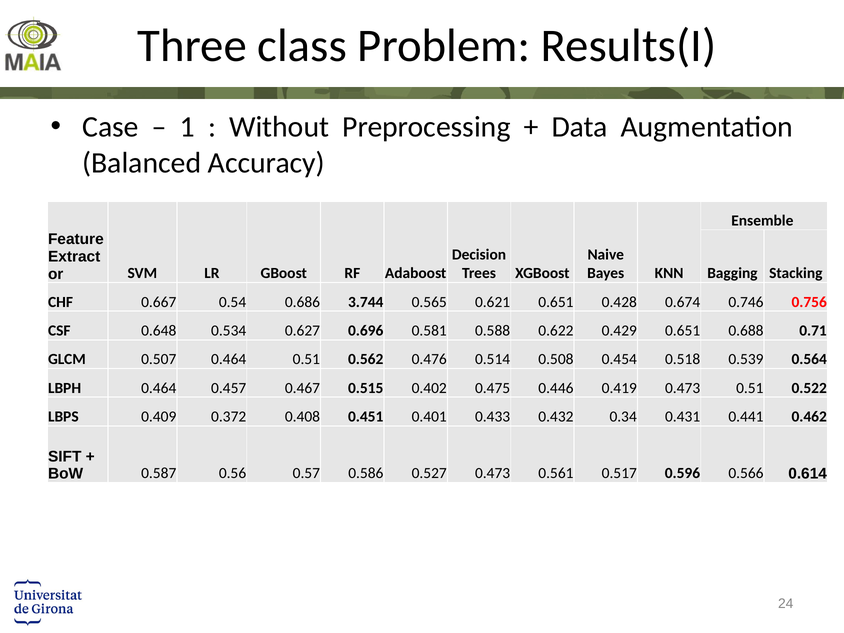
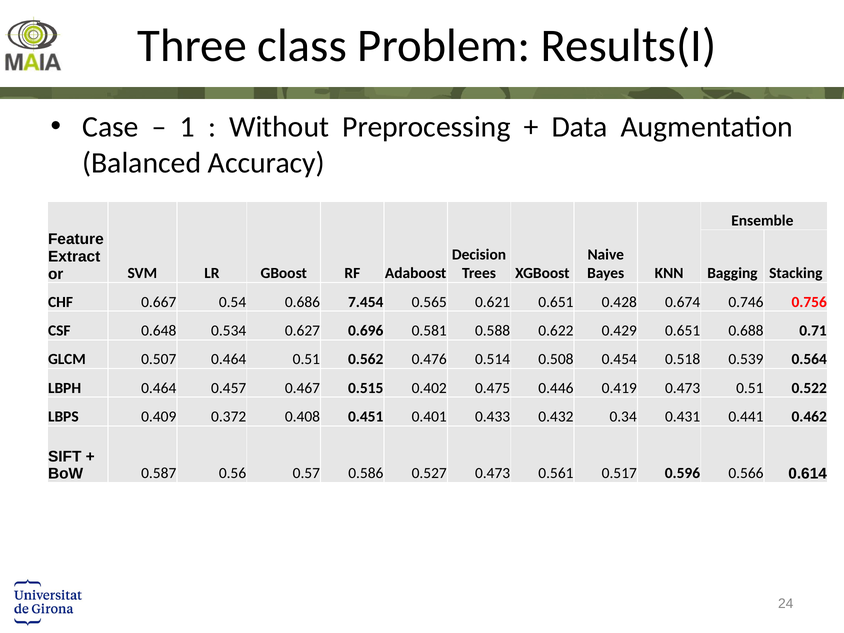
3.744: 3.744 -> 7.454
